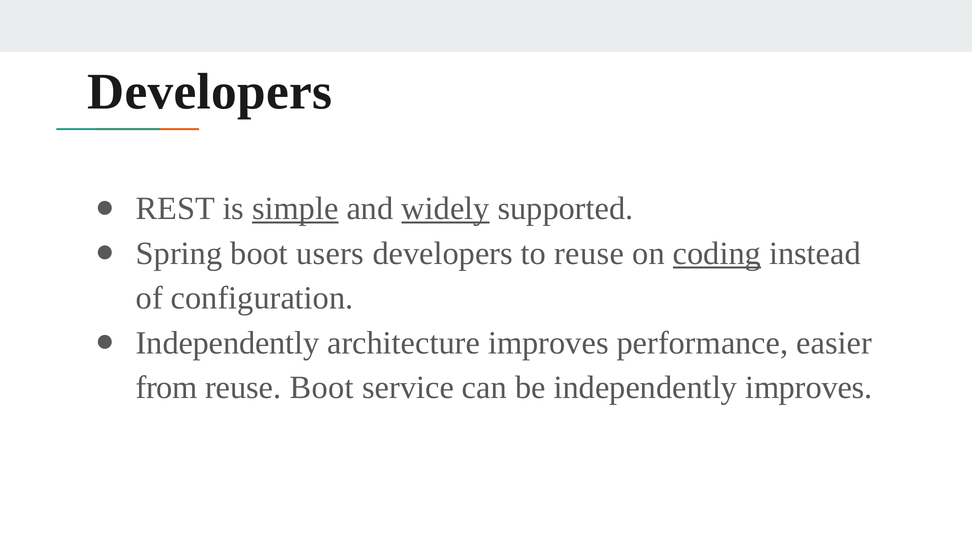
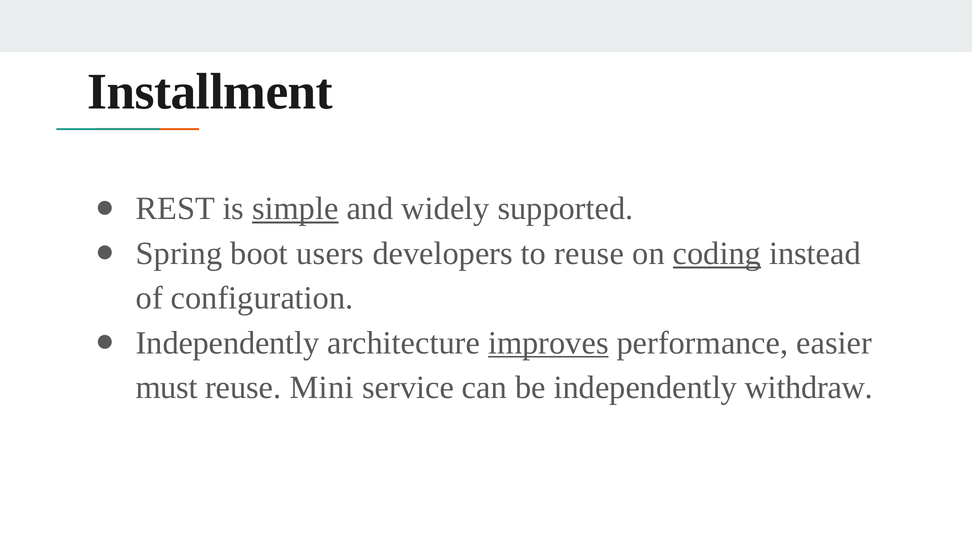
Developers at (210, 92): Developers -> Installment
widely underline: present -> none
improves at (548, 343) underline: none -> present
from: from -> must
reuse Boot: Boot -> Mini
independently improves: improves -> withdraw
